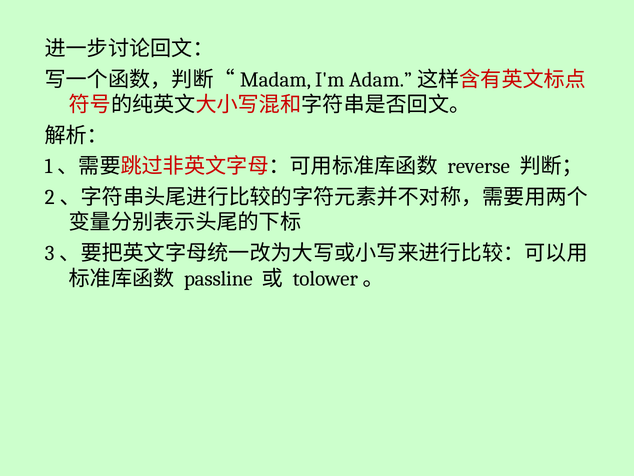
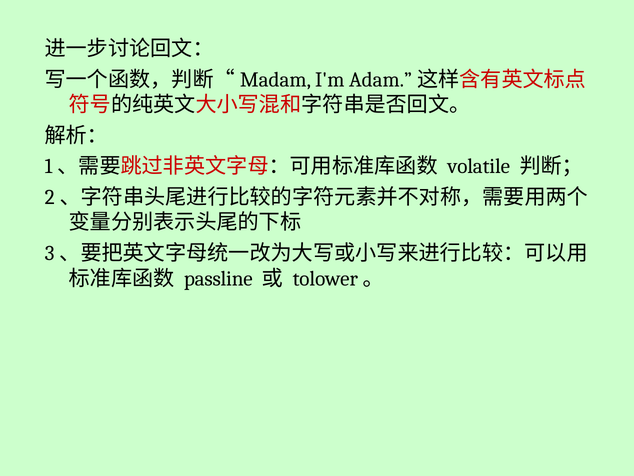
reverse: reverse -> volatile
